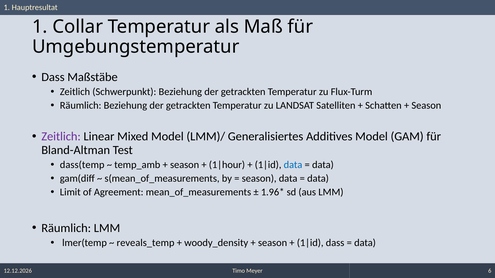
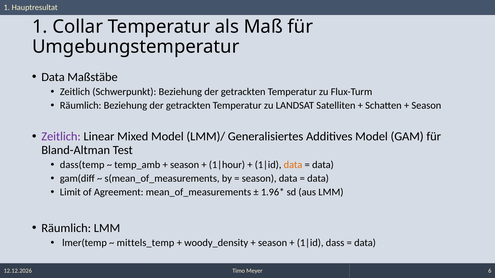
Dass at (53, 77): Dass -> Data
data at (293, 165) colour: blue -> orange
reveals_temp: reveals_temp -> mittels_temp
